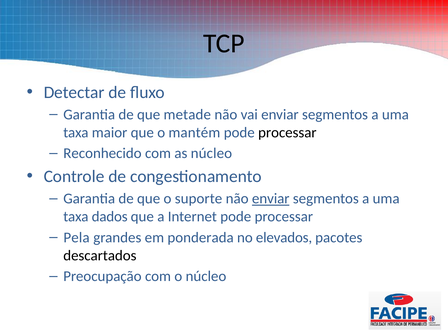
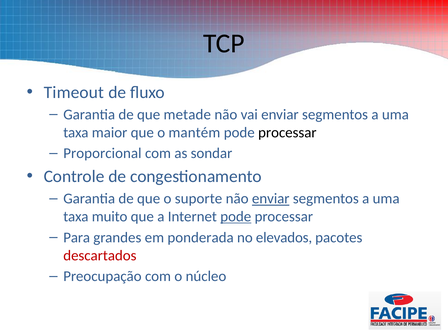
Detectar: Detectar -> Timeout
Reconhecido: Reconhecido -> Proporcional
as núcleo: núcleo -> sondar
dados: dados -> muito
pode at (236, 217) underline: none -> present
Pela: Pela -> Para
descartados colour: black -> red
